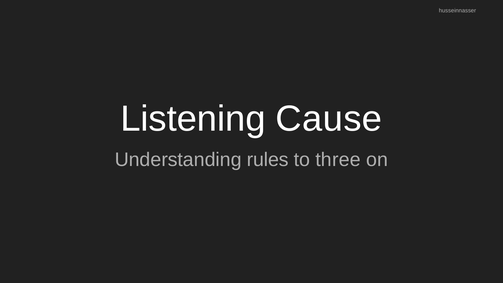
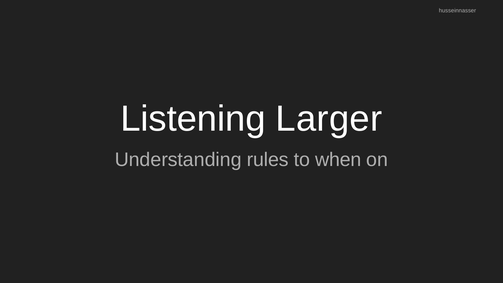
Cause: Cause -> Larger
three: three -> when
